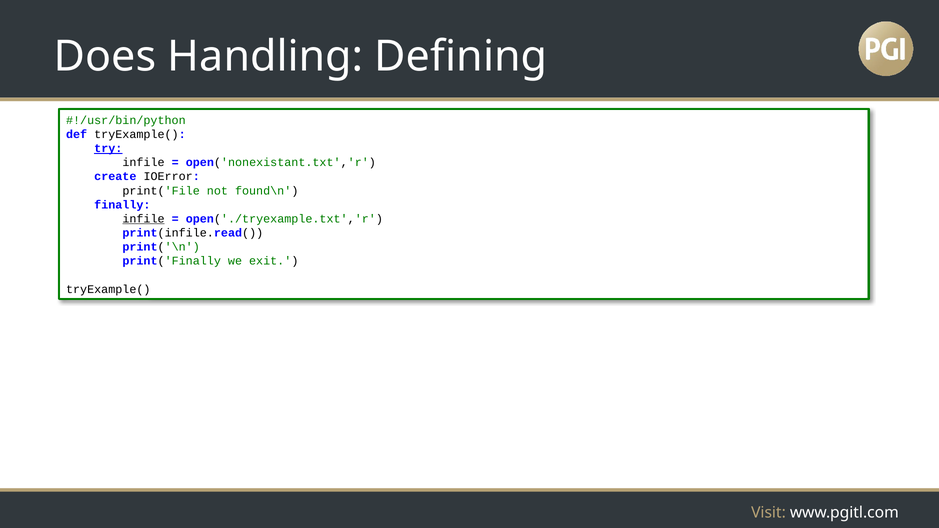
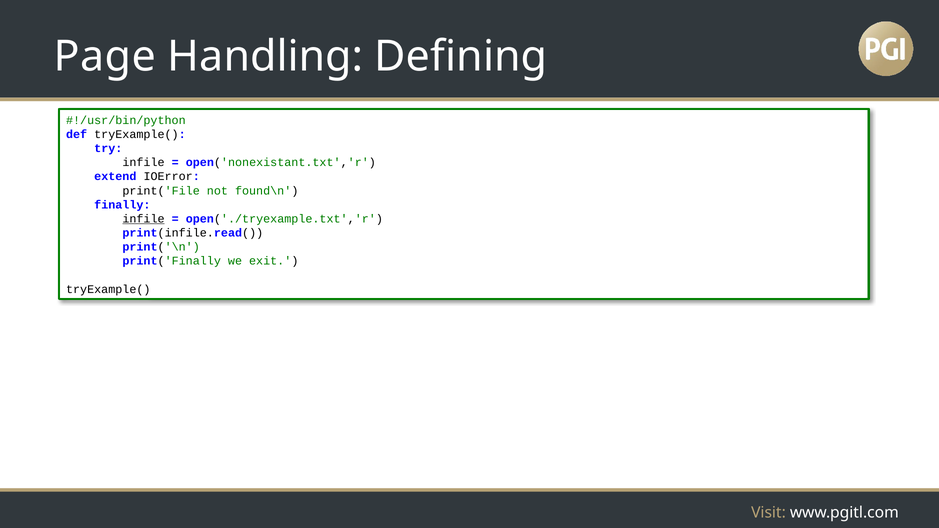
Does: Does -> Page
try underline: present -> none
create: create -> extend
